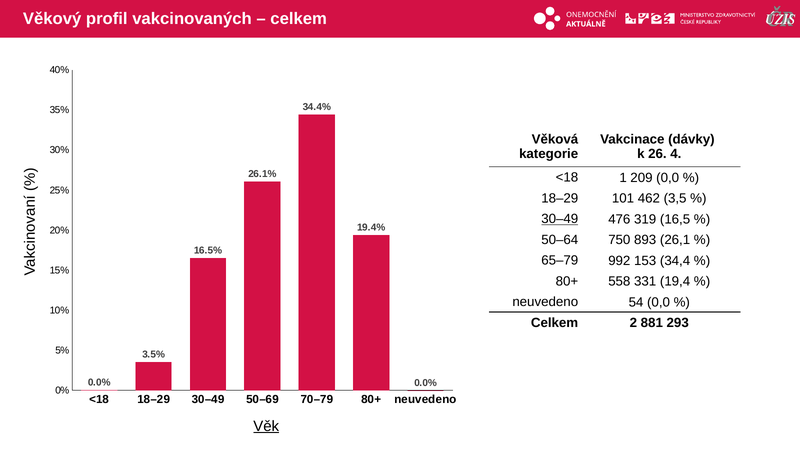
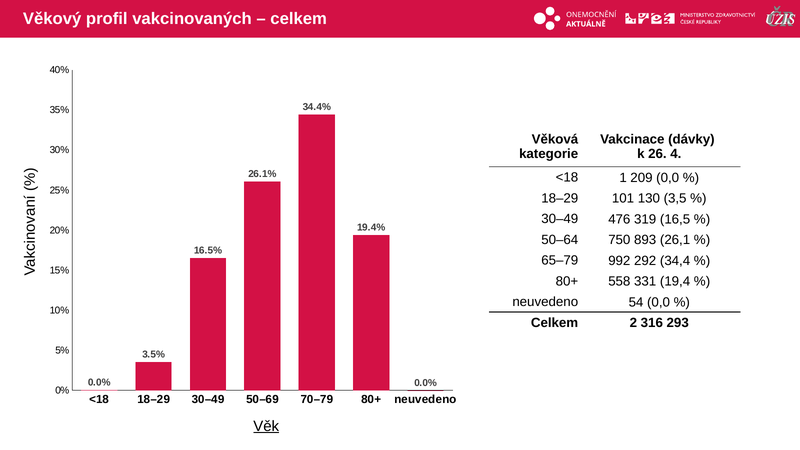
462: 462 -> 130
30–49 at (560, 219) underline: present -> none
153: 153 -> 292
881: 881 -> 316
